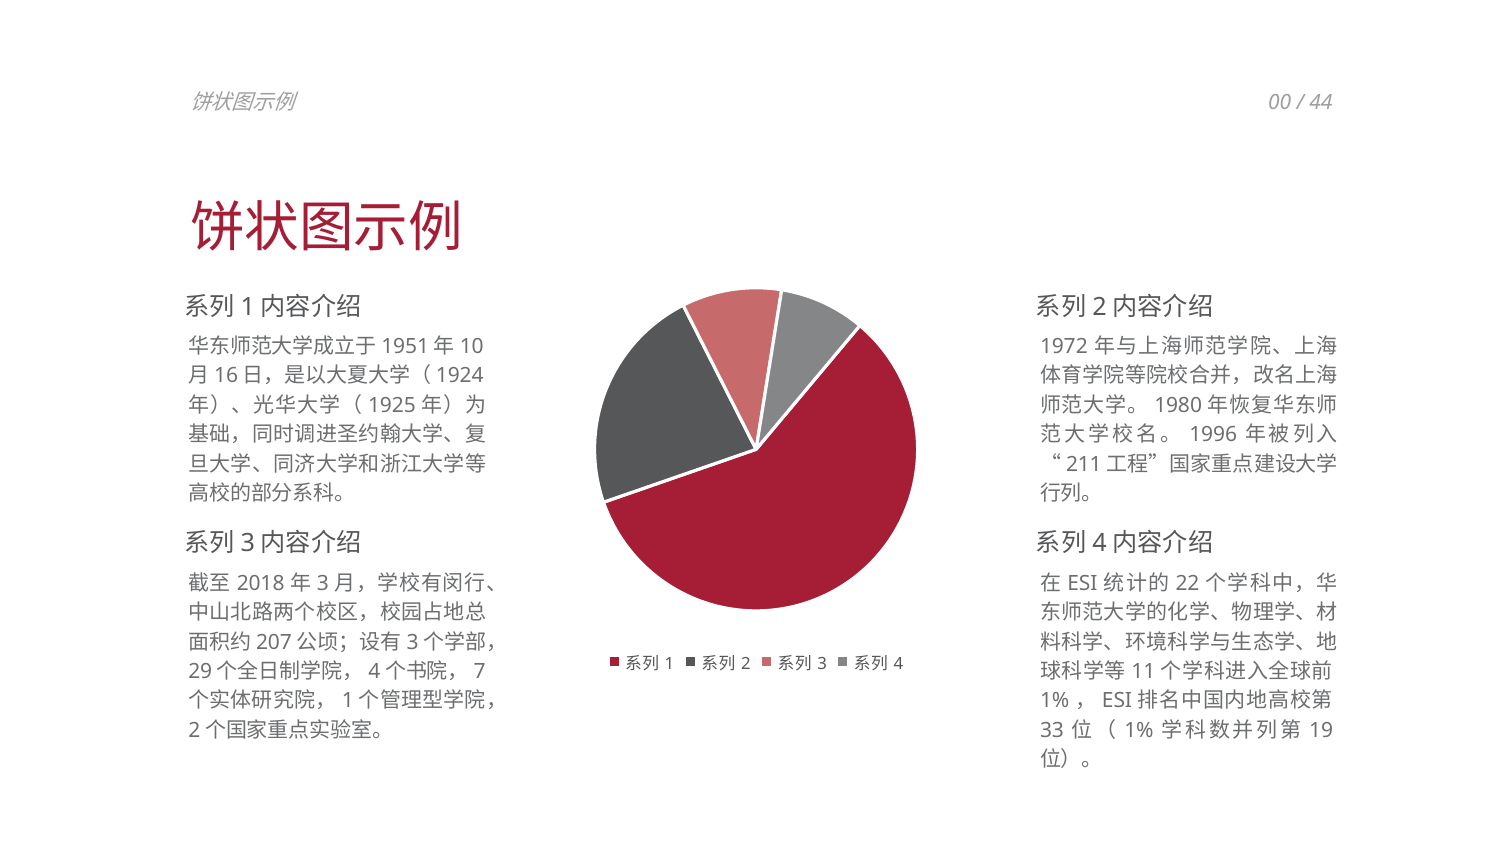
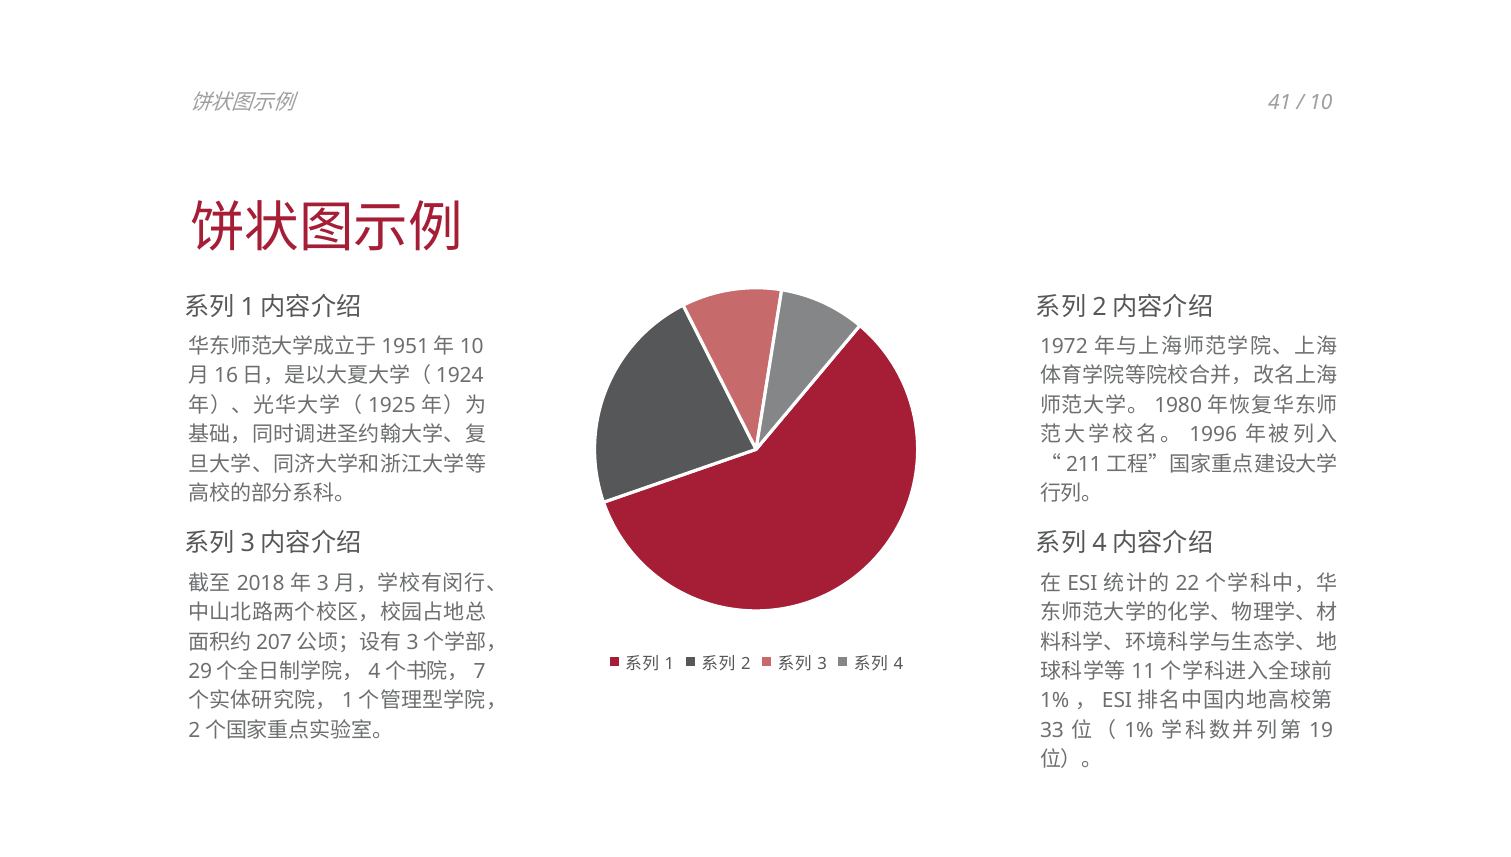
00: 00 -> 41
44: 44 -> 10
